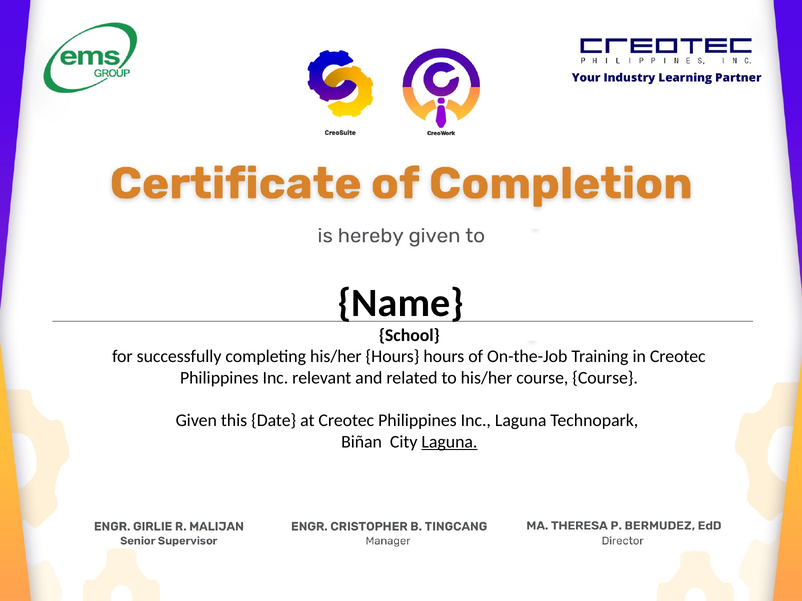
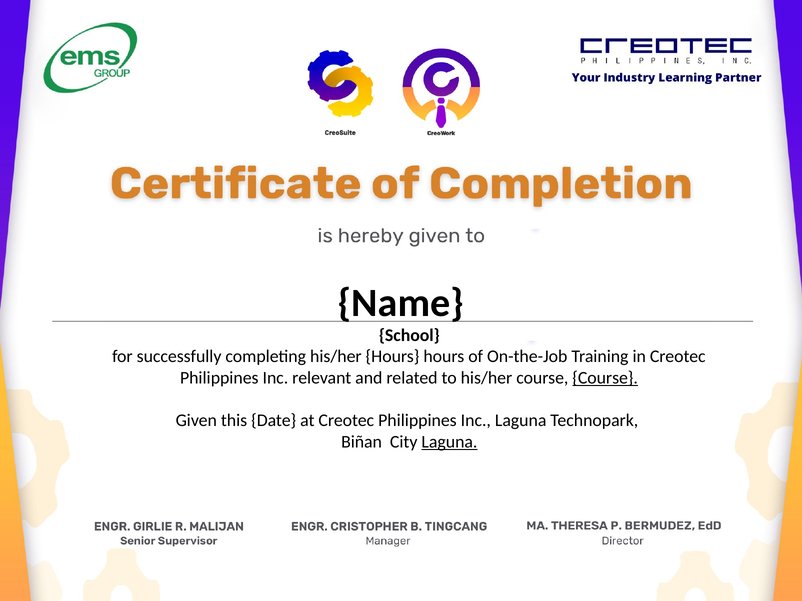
Course at (605, 378) underline: none -> present
